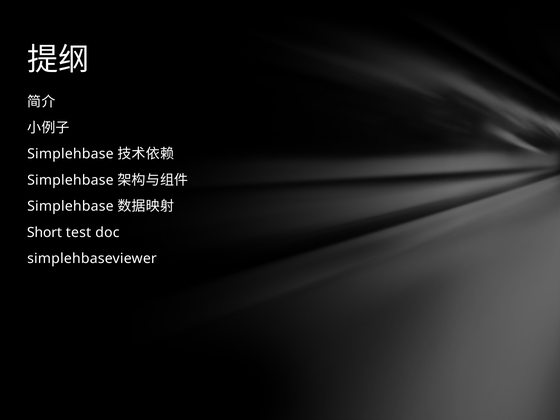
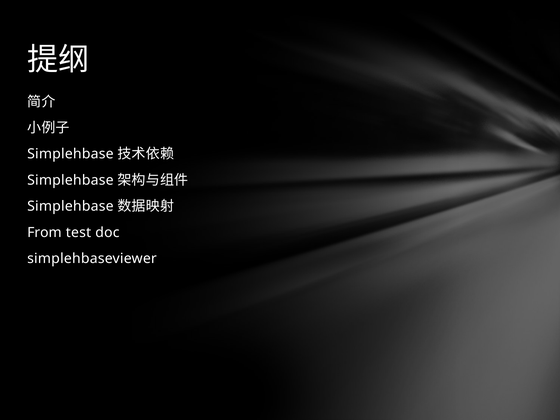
Short: Short -> From
